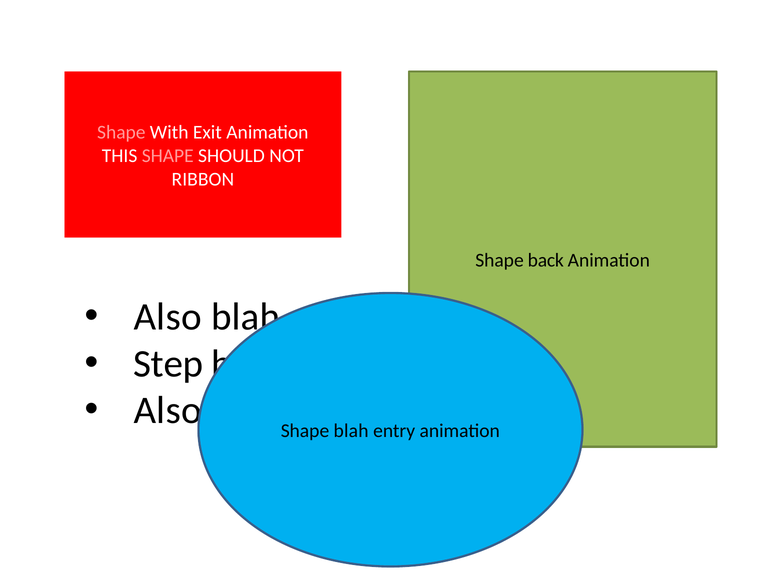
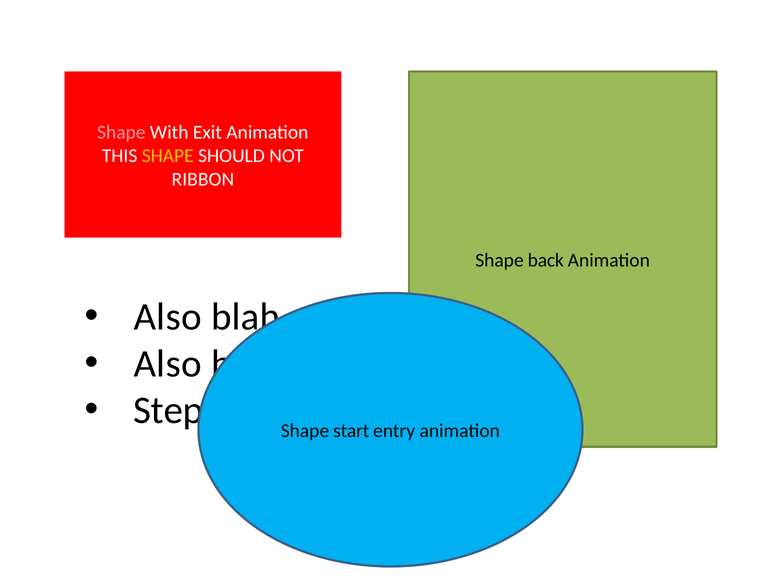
SHAPE at (168, 156) colour: pink -> yellow
Step at (168, 364): Step -> Also
Also at (168, 410): Also -> Step
Shape blah: blah -> start
